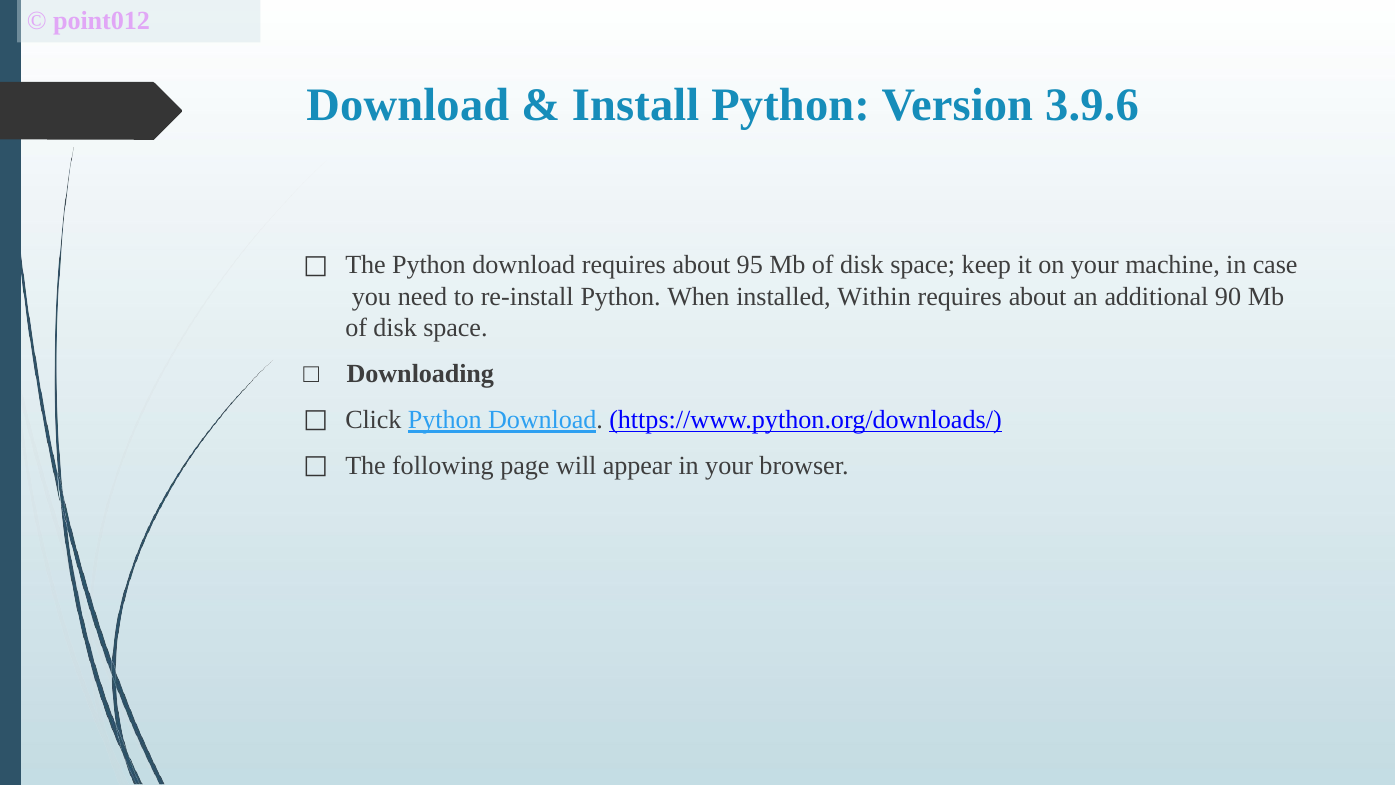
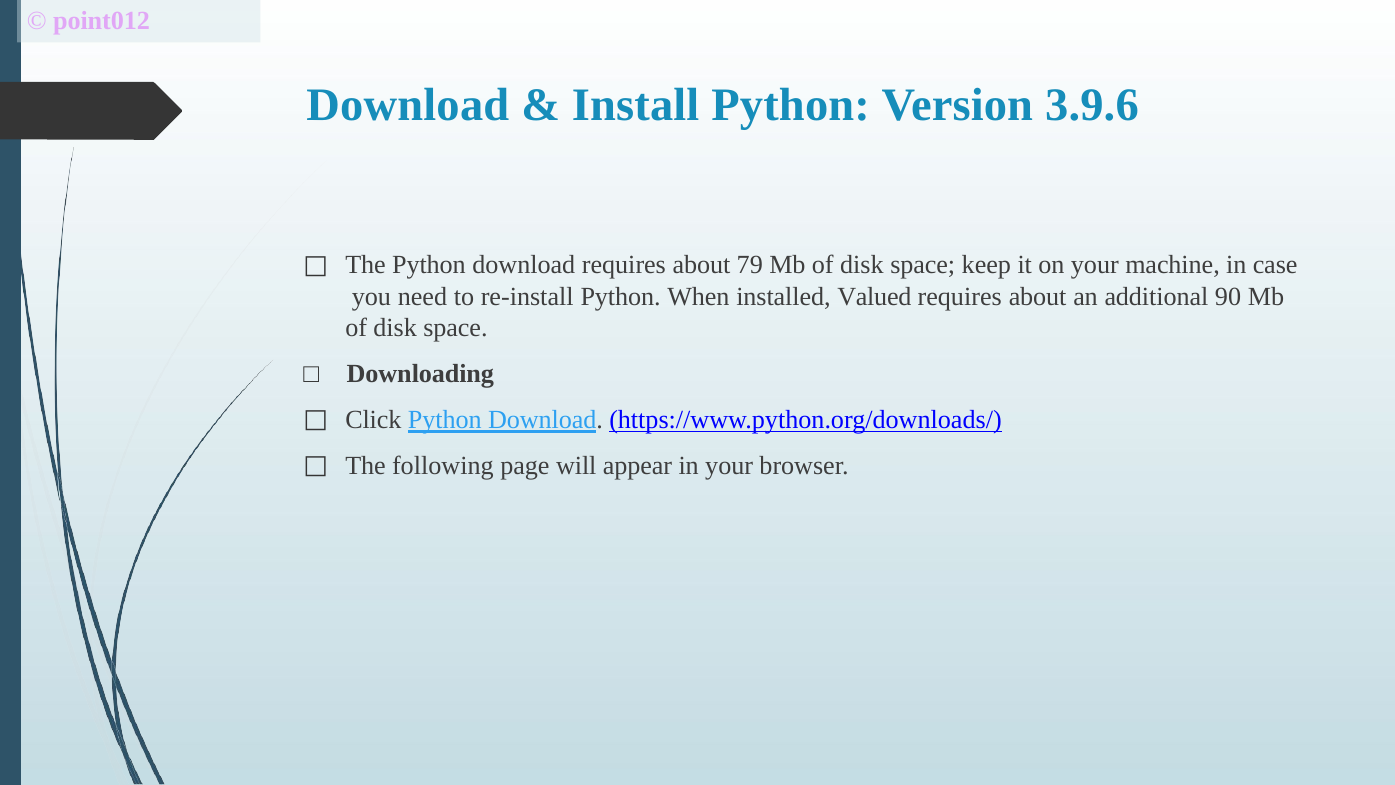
95: 95 -> 79
Within: Within -> Valued
